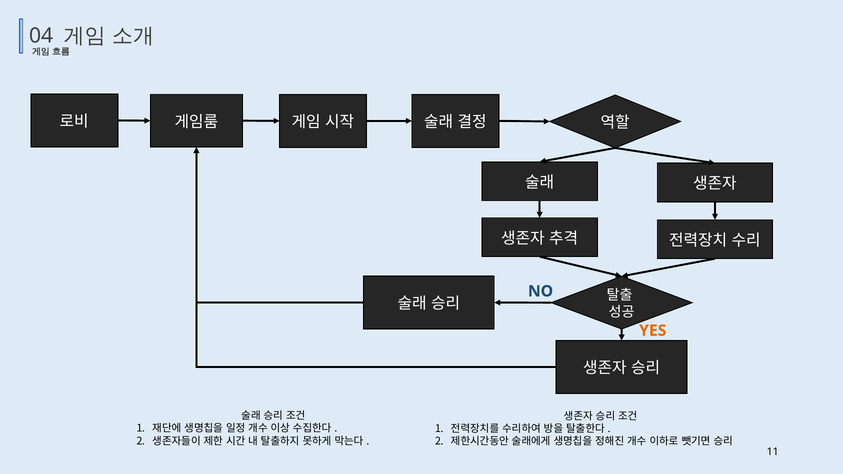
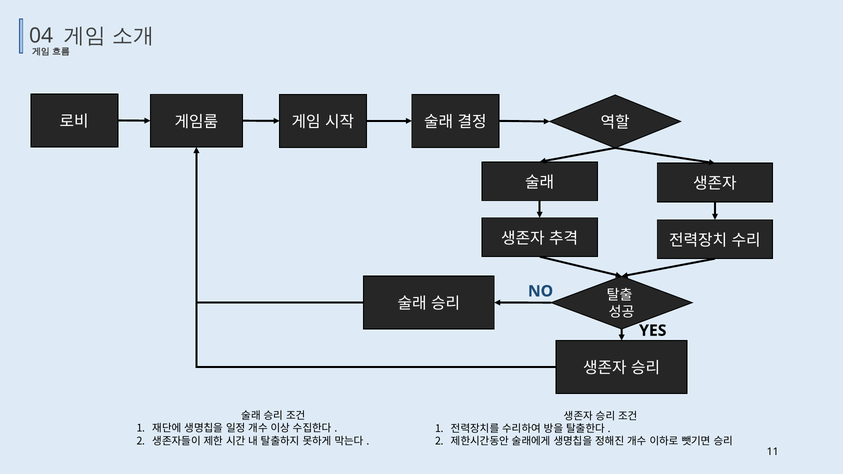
YES colour: orange -> black
